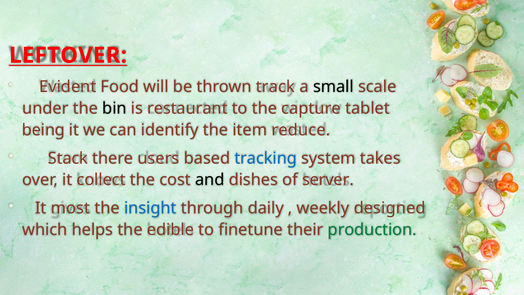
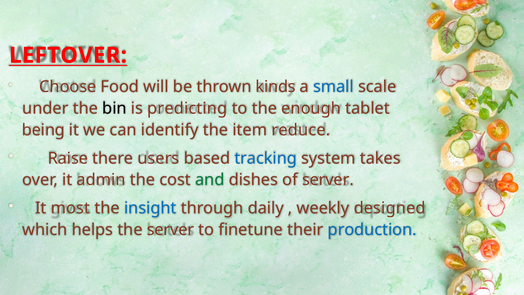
Evident: Evident -> Choose
track: track -> kinds
small colour: black -> blue
restaurant: restaurant -> predicting
capture: capture -> enough
Stack: Stack -> Raise
collect: collect -> admin
and colour: black -> green
the edible: edible -> server
production colour: green -> blue
